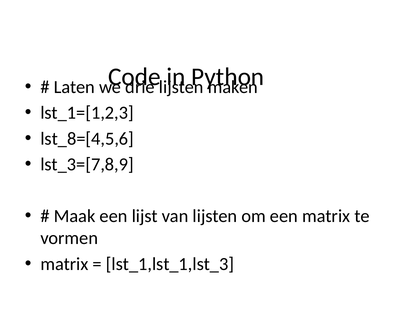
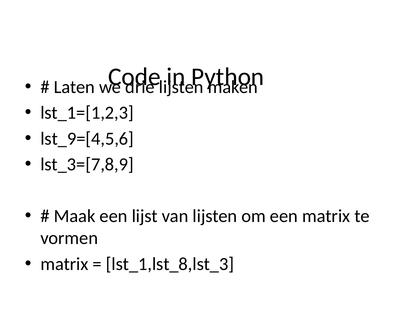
lst_8=[4,5,6: lst_8=[4,5,6 -> lst_9=[4,5,6
lst_1,lst_1,lst_3: lst_1,lst_1,lst_3 -> lst_1,lst_8,lst_3
